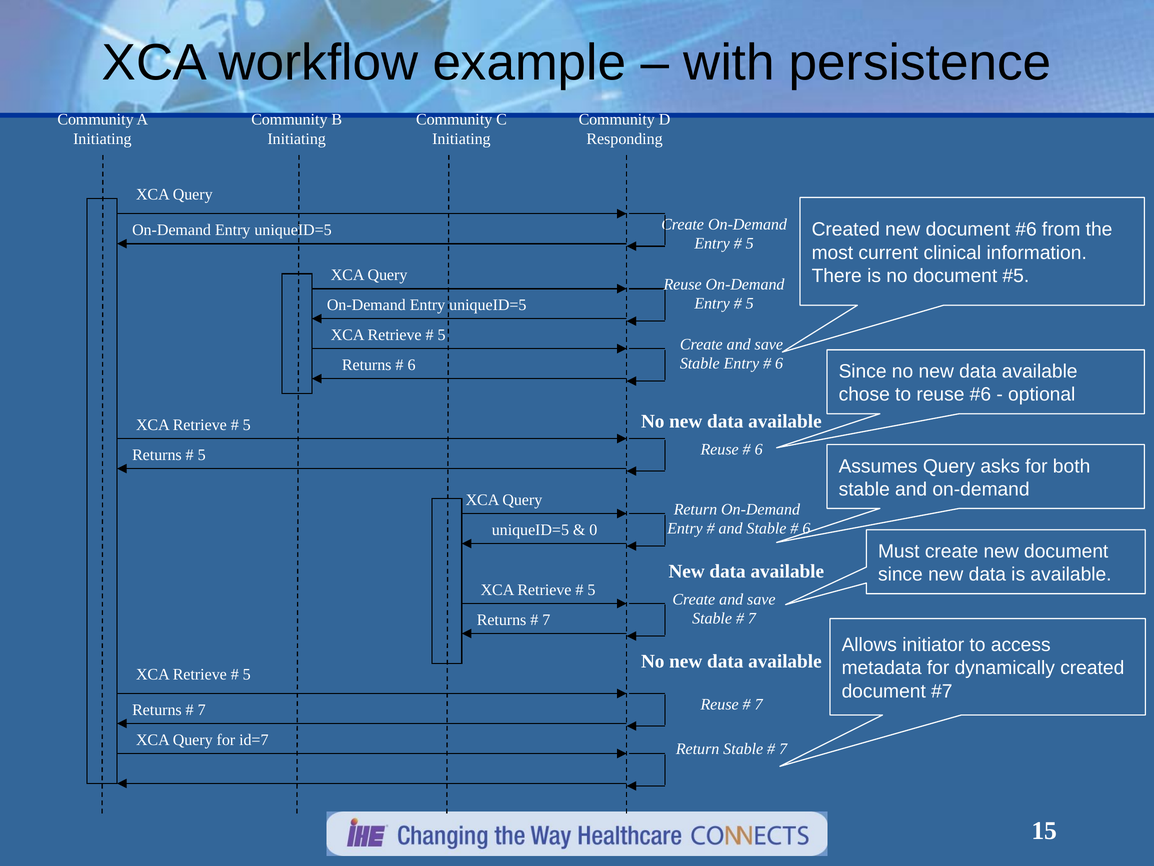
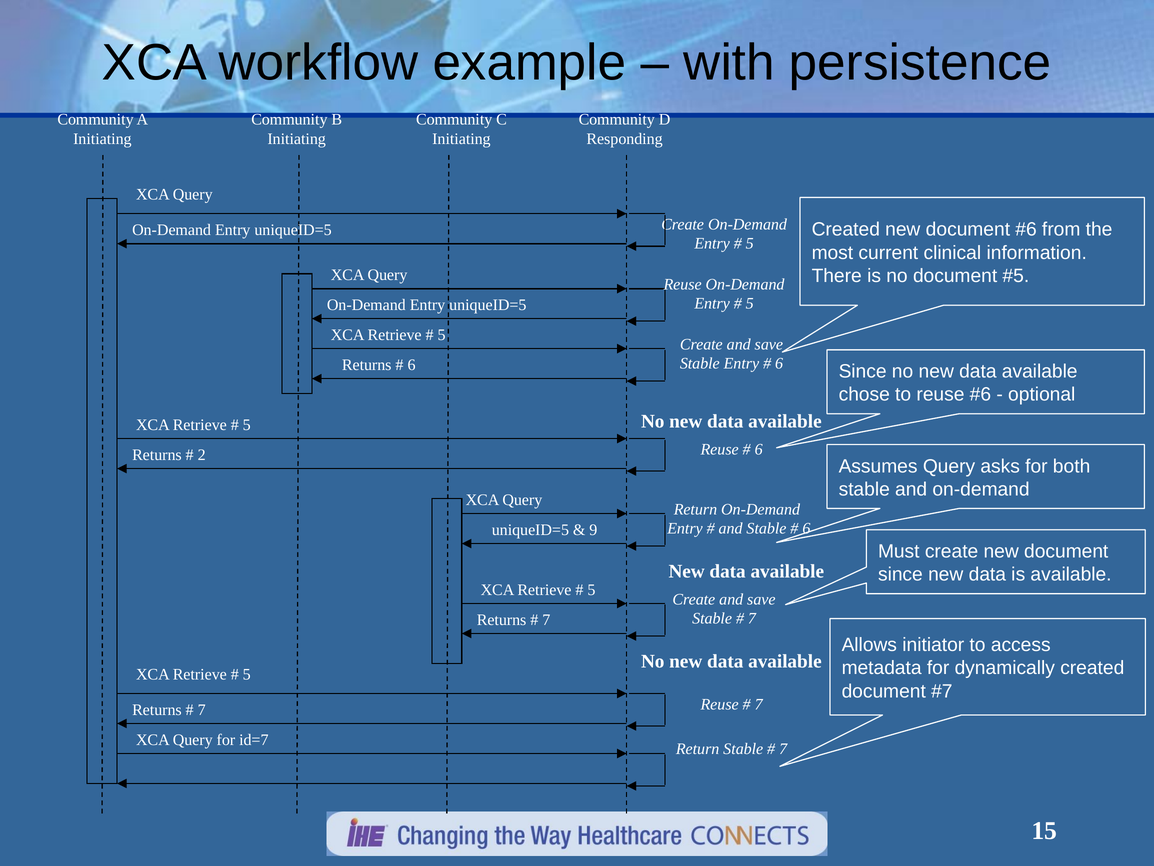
5 at (202, 455): 5 -> 2
0: 0 -> 9
